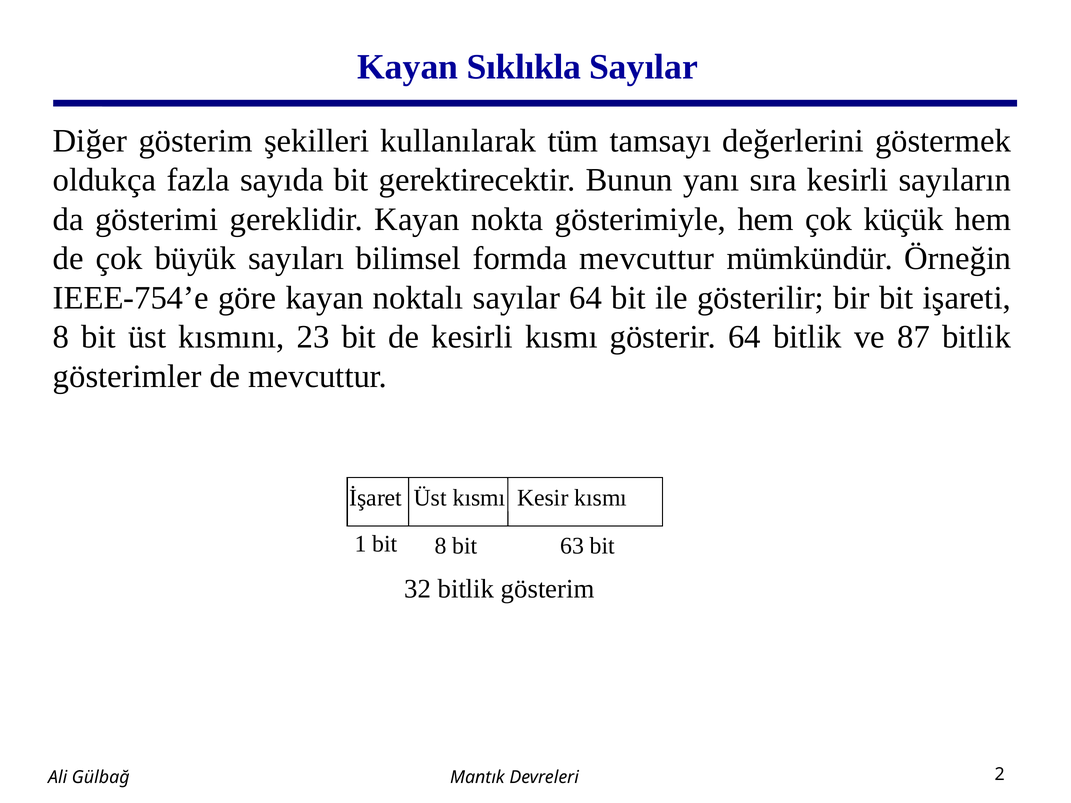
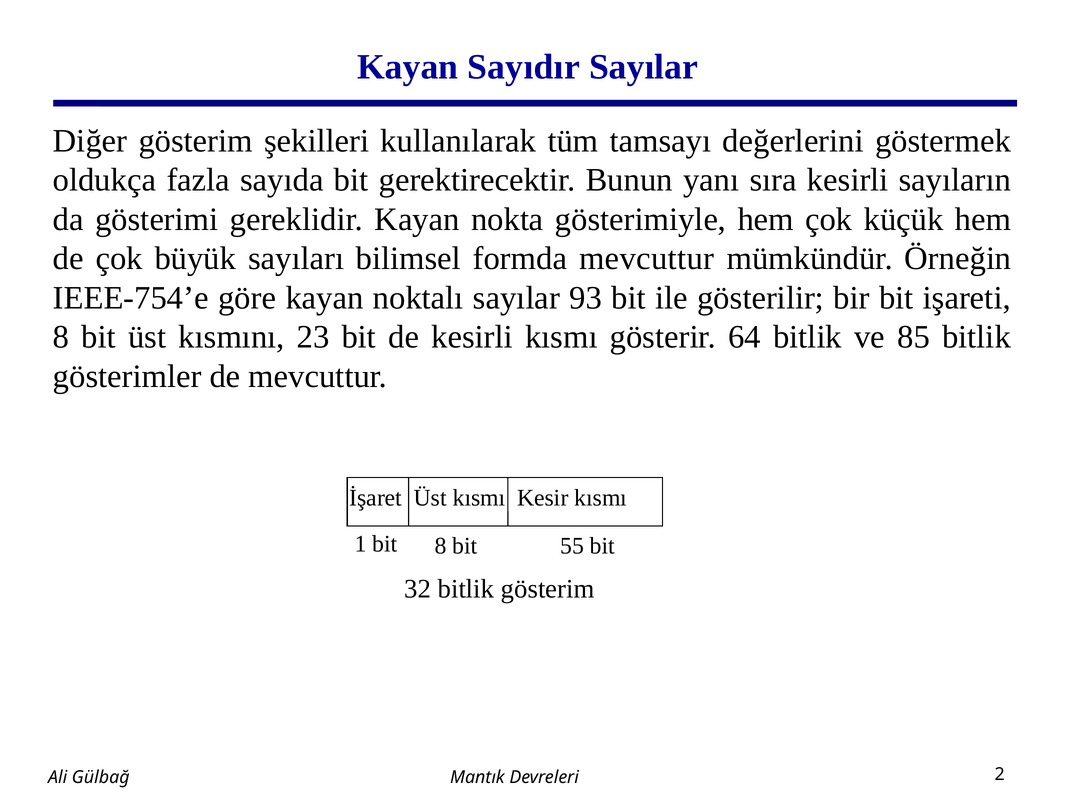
Sıklıkla: Sıklıkla -> Sayıdır
sayılar 64: 64 -> 93
87: 87 -> 85
63: 63 -> 55
